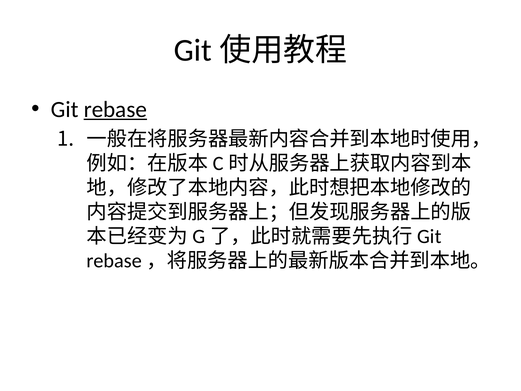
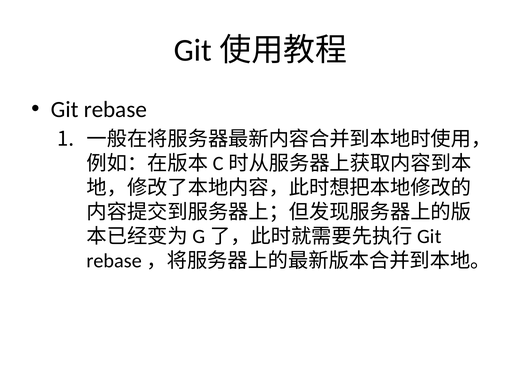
rebase underline: present -> none
